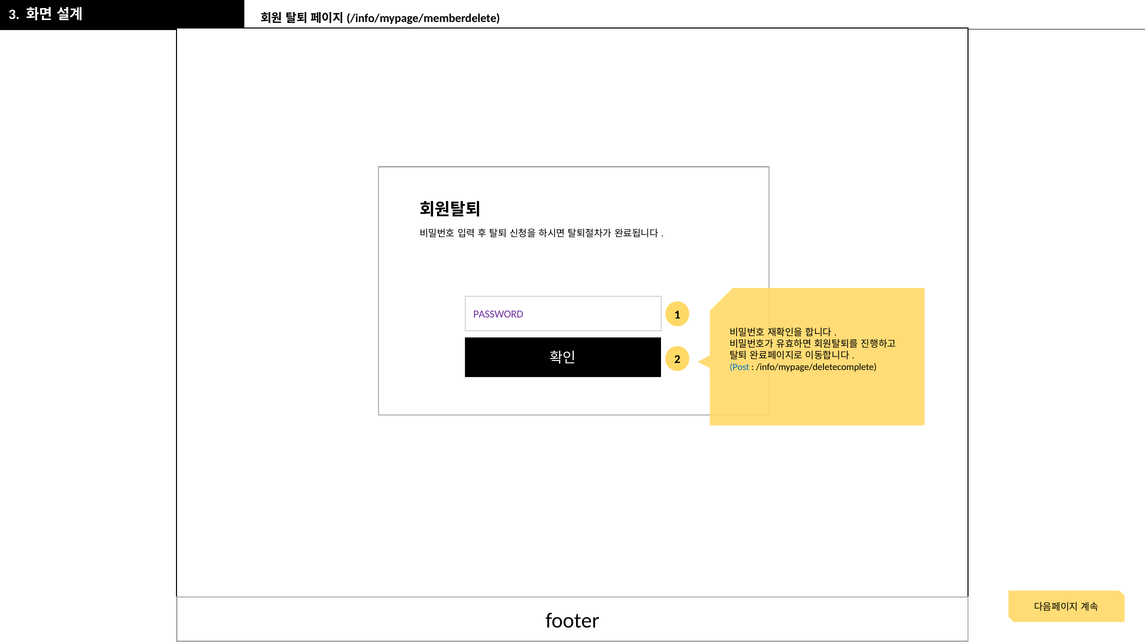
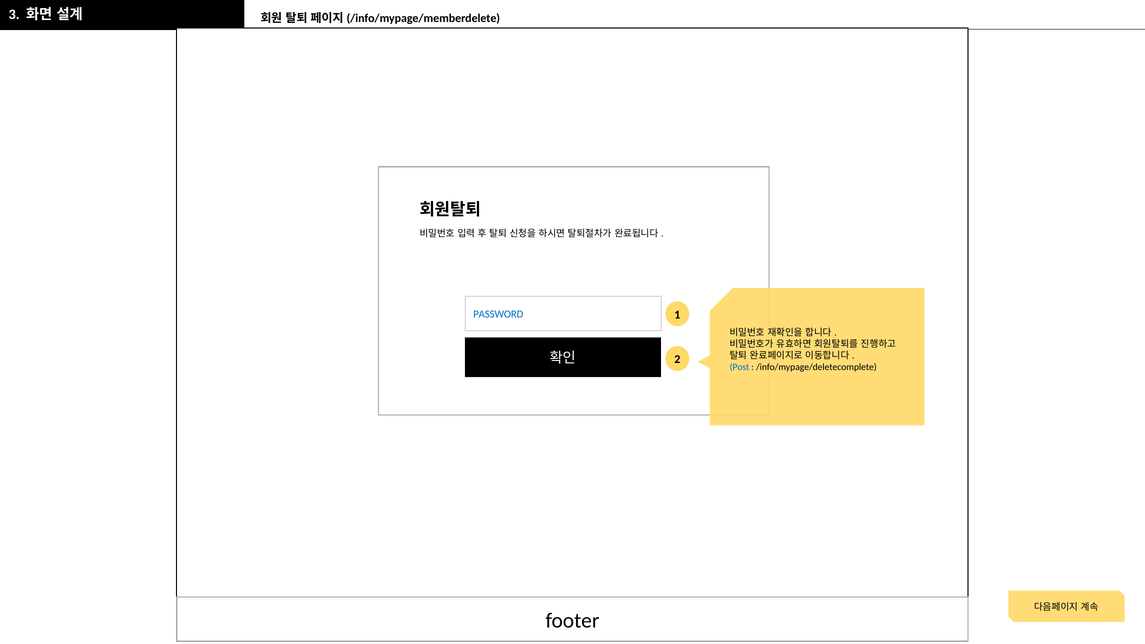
PASSWORD colour: purple -> blue
